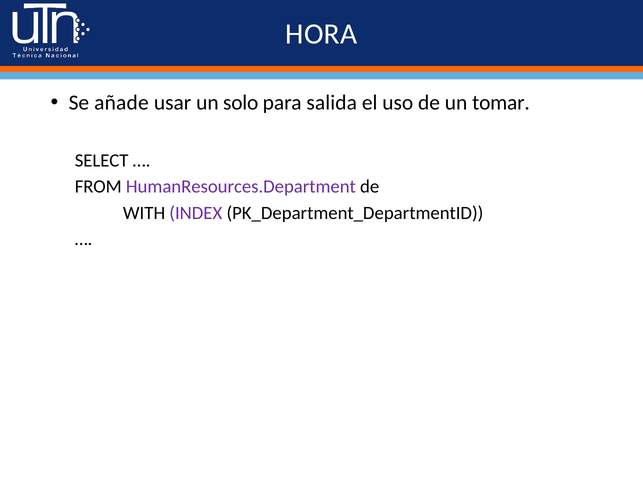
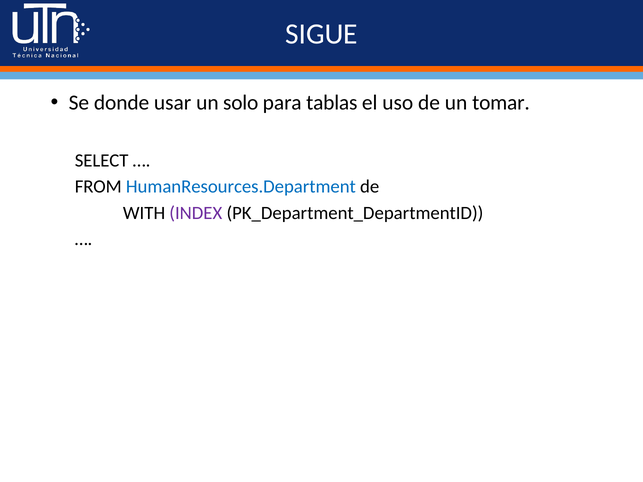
HORA: HORA -> SIGUE
añade: añade -> donde
salida: salida -> tablas
HumanResources.Department colour: purple -> blue
